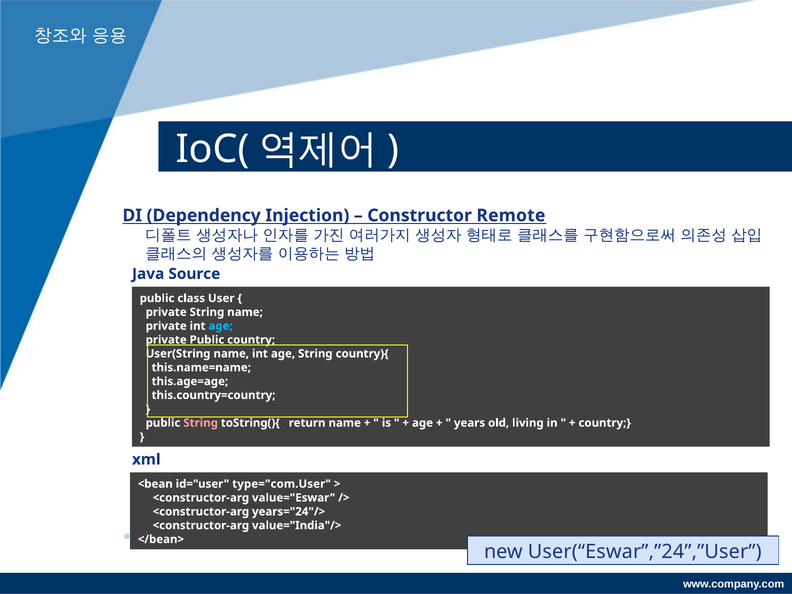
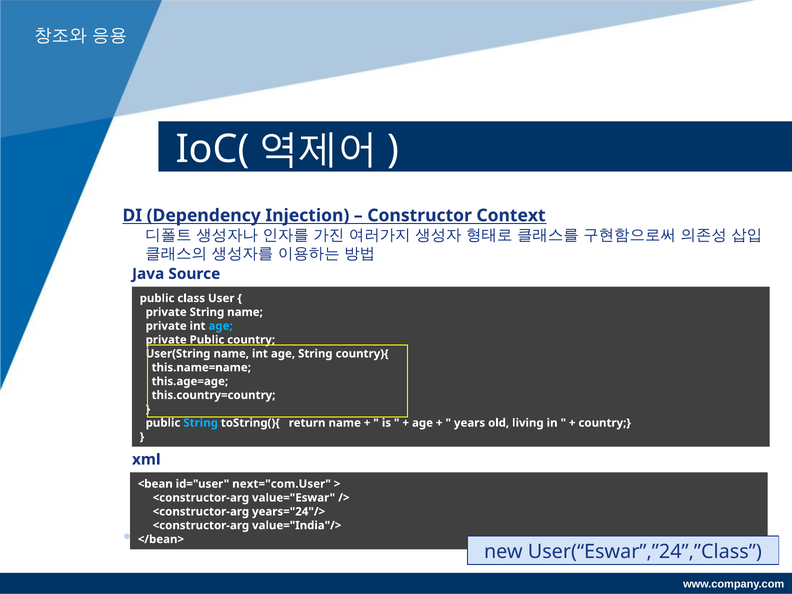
Remote: Remote -> Context
String at (201, 423) colour: pink -> light blue
type="com.User: type="com.User -> next="com.User
User(“Eswar”,”24”,”User: User(“Eswar”,”24”,”User -> User(“Eswar”,”24”,”Class
